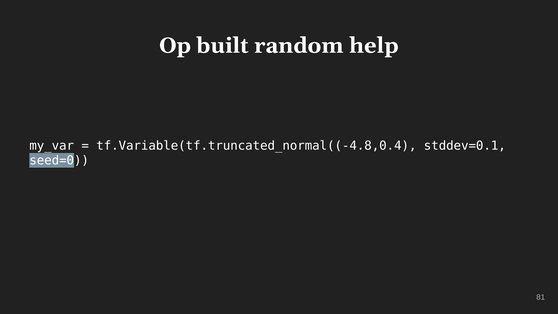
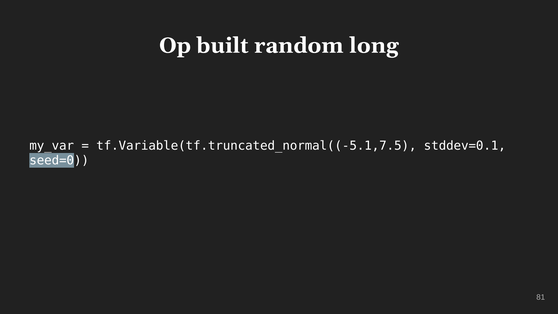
help: help -> long
tf.Variable(tf.truncated_normal((-4.8,0.4: tf.Variable(tf.truncated_normal((-4.8,0.4 -> tf.Variable(tf.truncated_normal((-5.1,7.5
